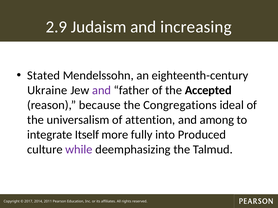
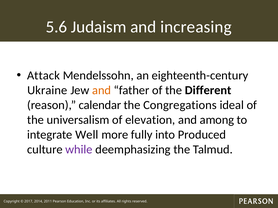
2.9: 2.9 -> 5.6
Stated: Stated -> Attack
and at (102, 90) colour: purple -> orange
Accepted: Accepted -> Different
because: because -> calendar
attention: attention -> elevation
Itself: Itself -> Well
